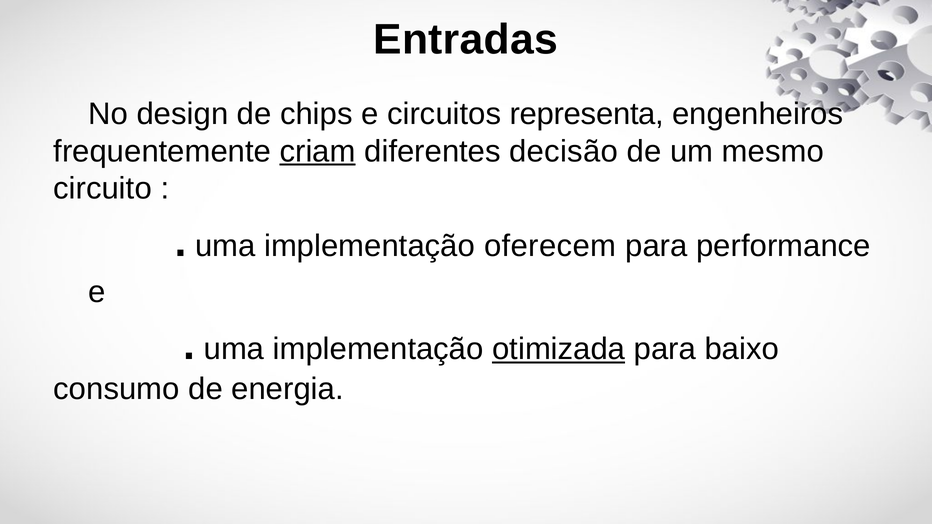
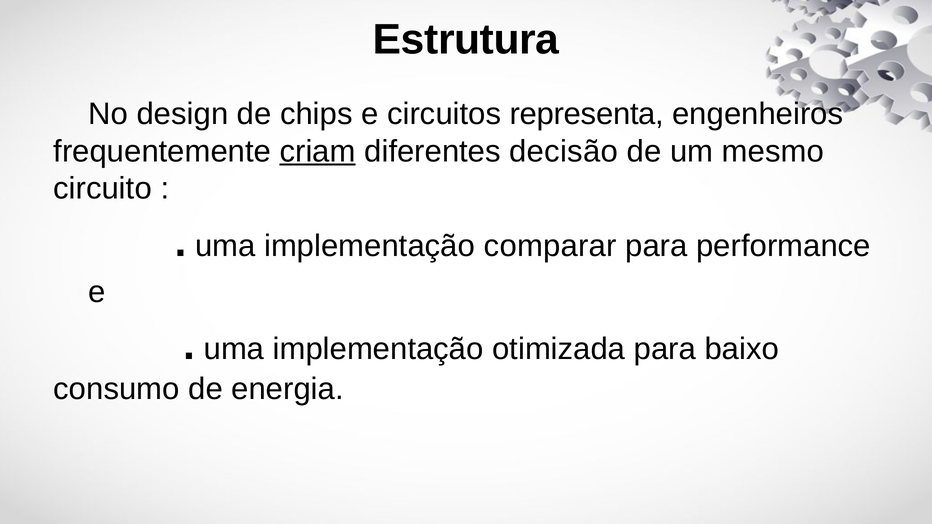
Entradas: Entradas -> Estrutura
oferecem: oferecem -> comparar
otimizada underline: present -> none
